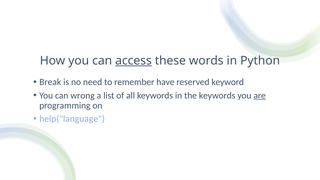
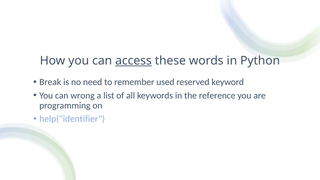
have: have -> used
the keywords: keywords -> reference
are underline: present -> none
help("language: help("language -> help("identifier
